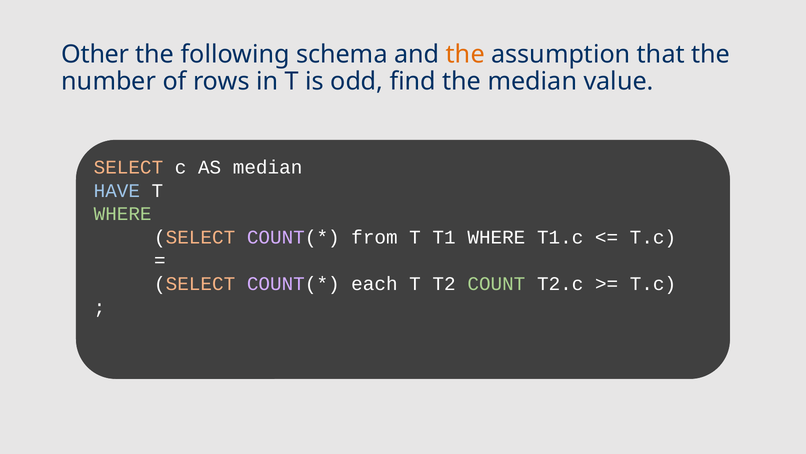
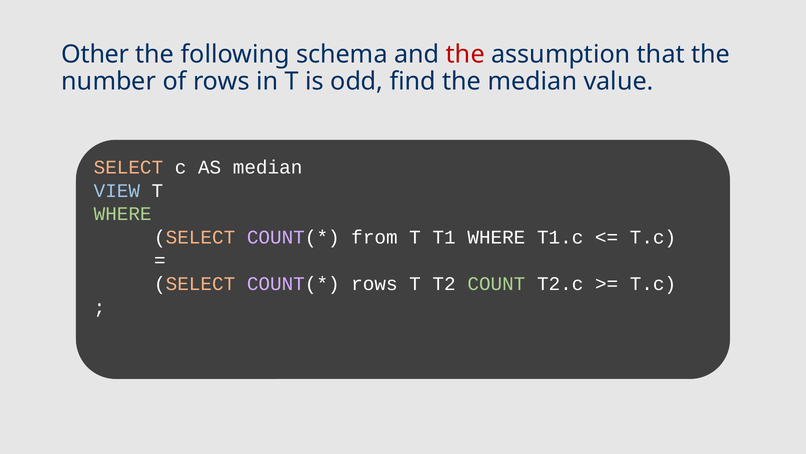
the at (465, 54) colour: orange -> red
HAVE: HAVE -> VIEW
each at (374, 283): each -> rows
